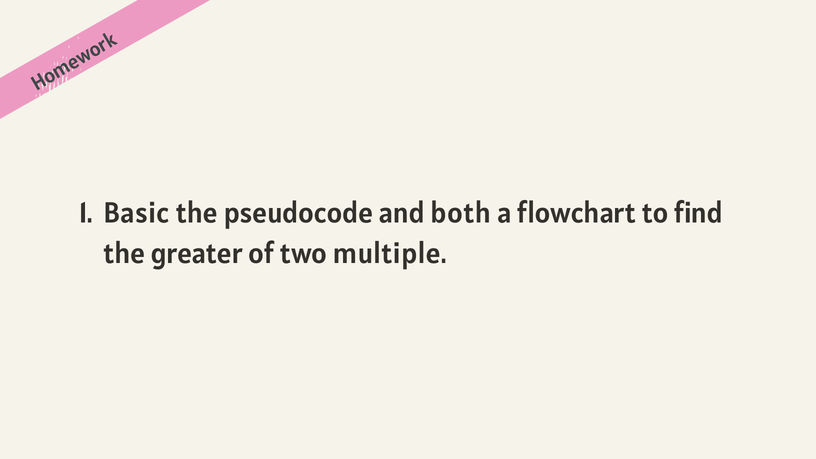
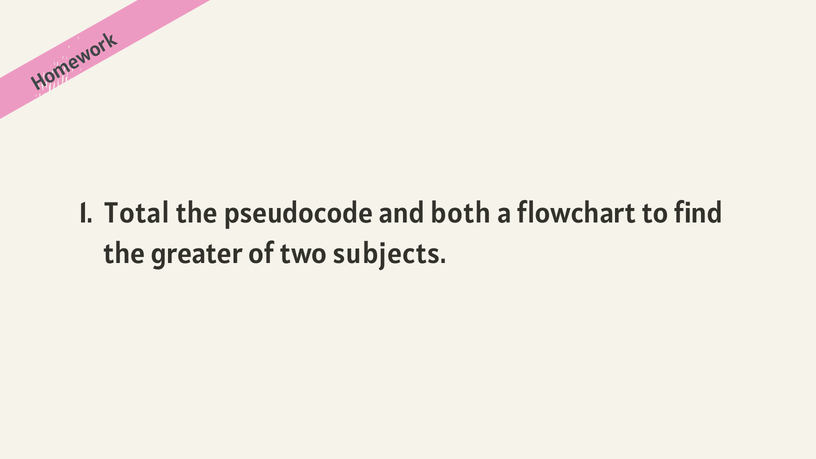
Basic: Basic -> Total
multiple: multiple -> subjects
